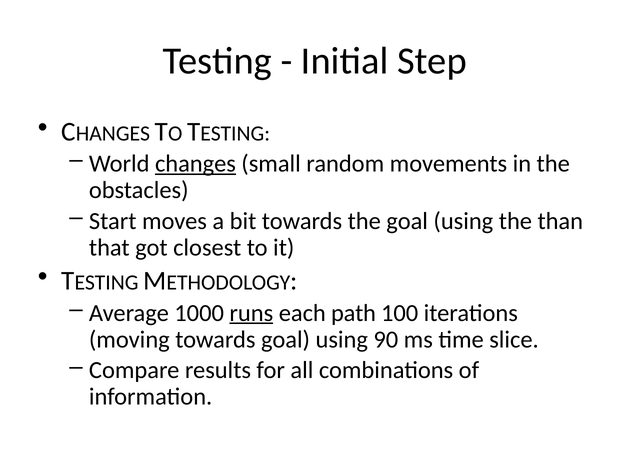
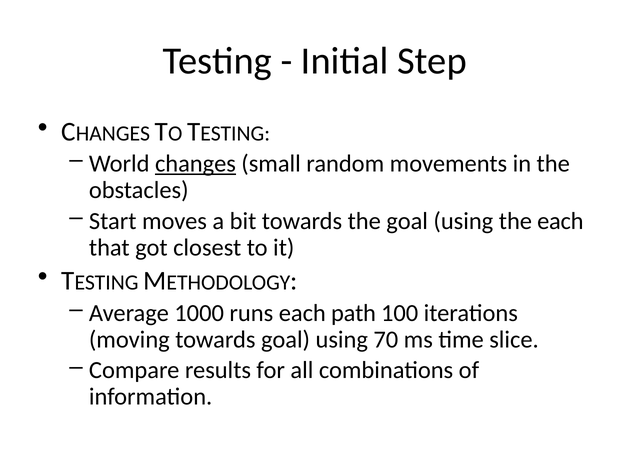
the than: than -> each
runs underline: present -> none
90: 90 -> 70
